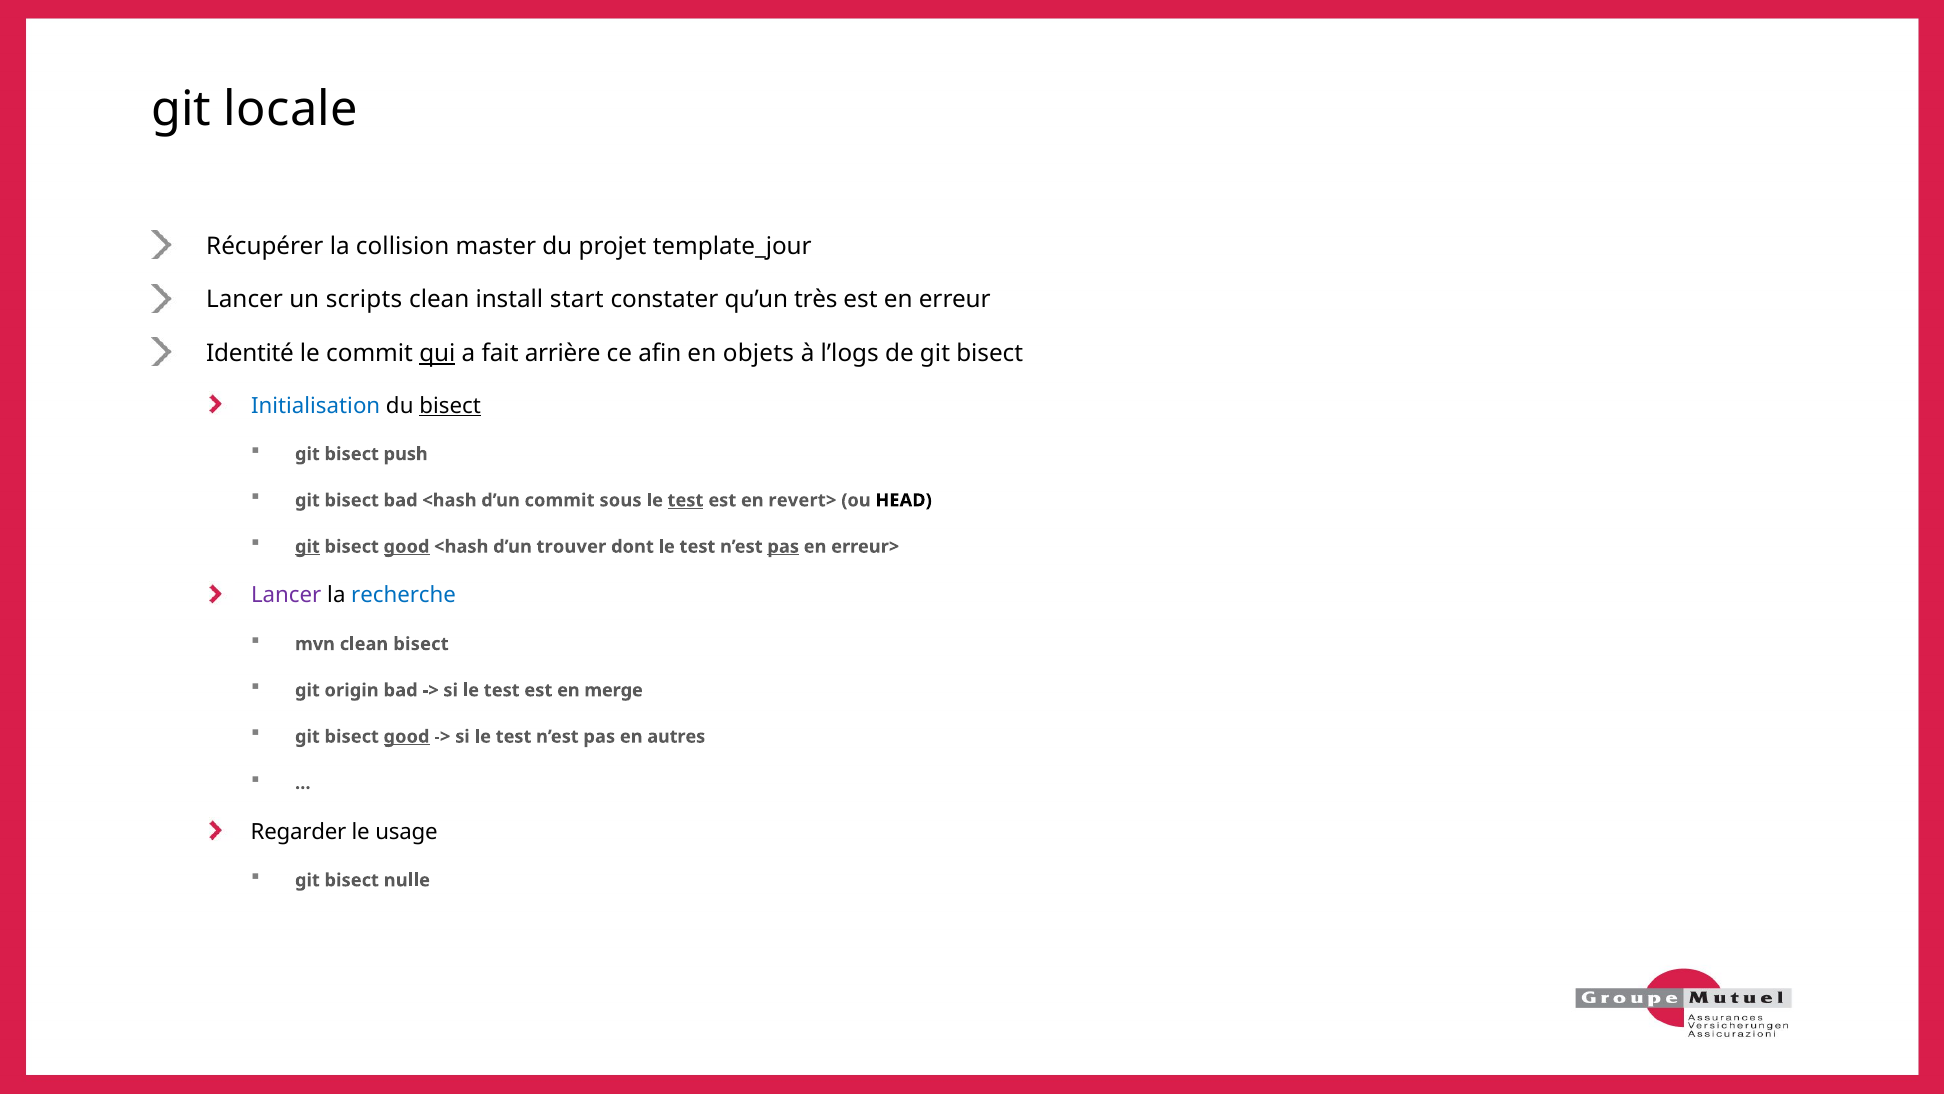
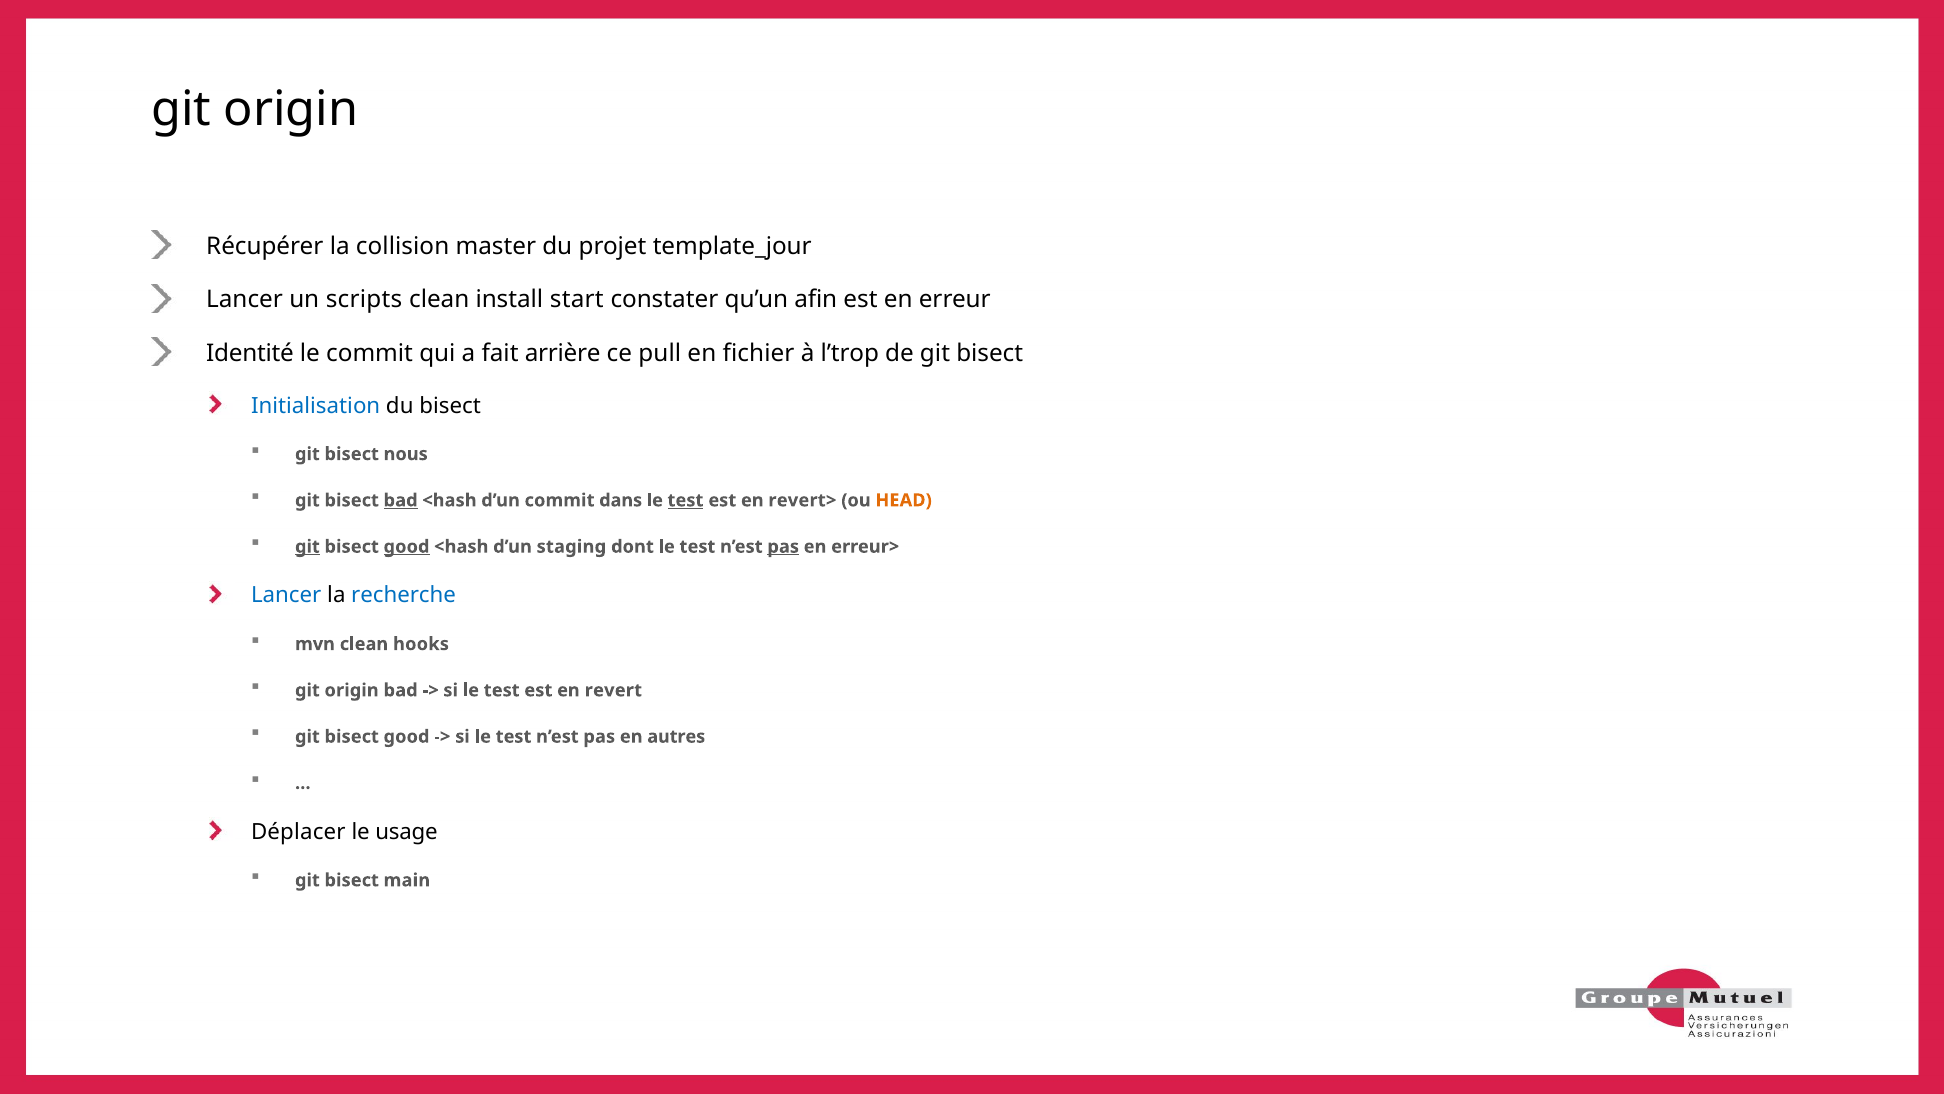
locale at (291, 109): locale -> origin
très: très -> afin
qui underline: present -> none
afin: afin -> pull
objets: objets -> fichier
l’logs: l’logs -> l’trop
bisect at (450, 405) underline: present -> none
push: push -> nous
bad at (401, 500) underline: none -> present
sous: sous -> dans
HEAD colour: black -> orange
trouver: trouver -> staging
Lancer at (286, 595) colour: purple -> blue
clean bisect: bisect -> hooks
merge: merge -> revert
good at (407, 736) underline: present -> none
Regarder: Regarder -> Déplacer
nulle: nulle -> main
